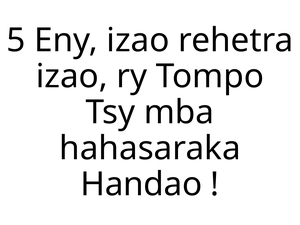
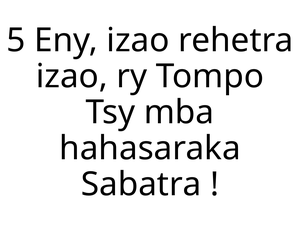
Handao: Handao -> Sabatra
